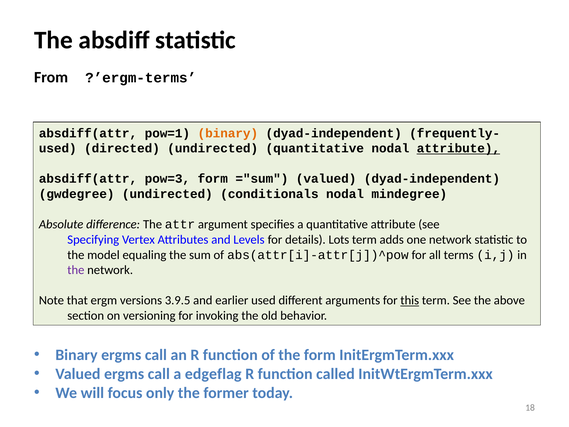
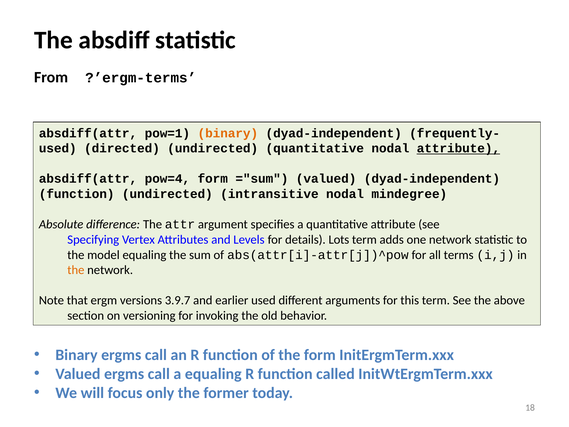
pow=3: pow=3 -> pow=4
gwdegree at (77, 194): gwdegree -> function
conditionals: conditionals -> intransitive
the at (76, 270) colour: purple -> orange
3.9.5: 3.9.5 -> 3.9.7
this underline: present -> none
a edgeflag: edgeflag -> equaling
